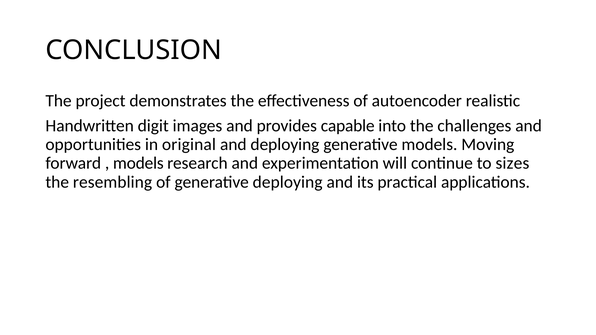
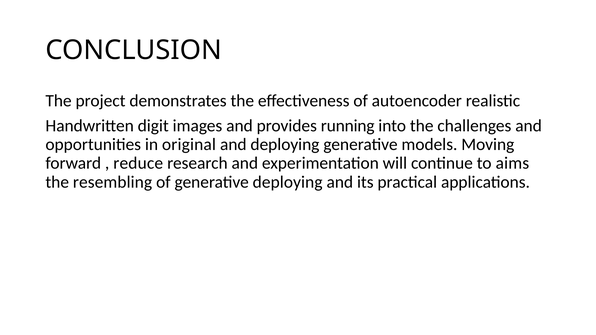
capable: capable -> running
models at (138, 163): models -> reduce
sizes: sizes -> aims
